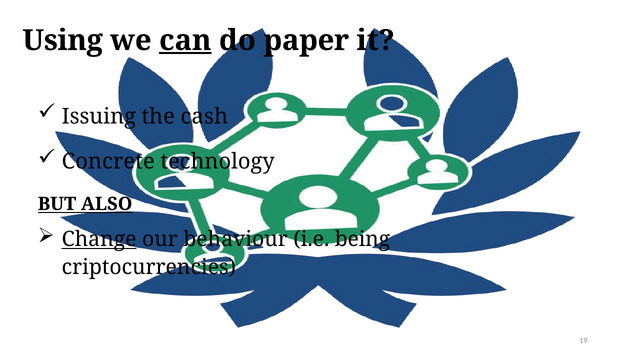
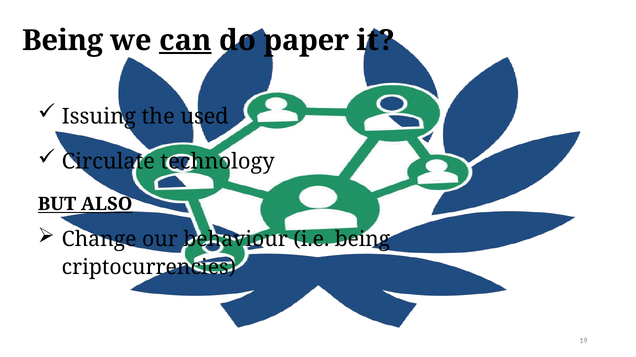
Using at (63, 41): Using -> Being
cash: cash -> used
Concrete: Concrete -> Circulate
Change underline: present -> none
